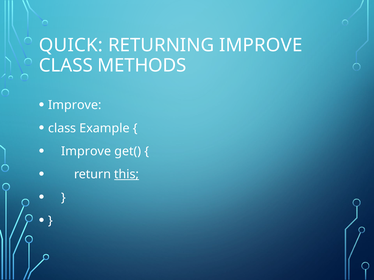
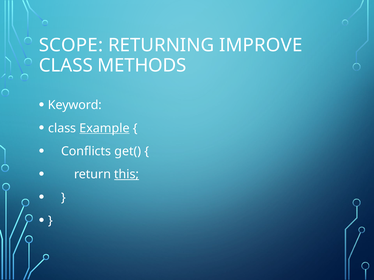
QUICK: QUICK -> SCOPE
Improve at (75, 105): Improve -> Keyword
Example underline: none -> present
Improve at (86, 152): Improve -> Conflicts
